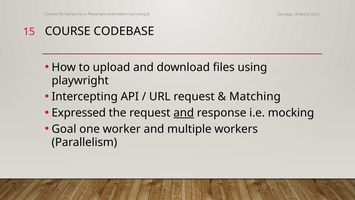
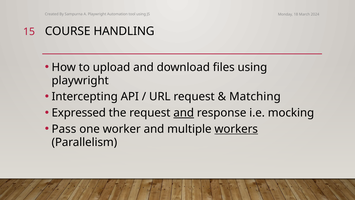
CODEBASE: CODEBASE -> HANDLING
Goal: Goal -> Pass
workers underline: none -> present
